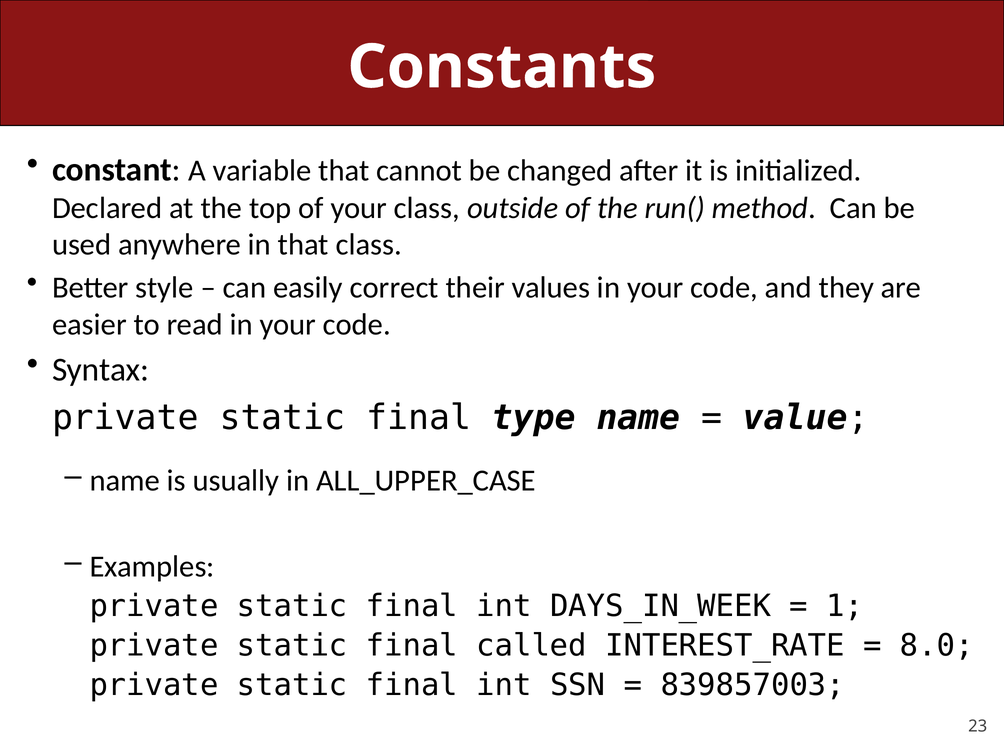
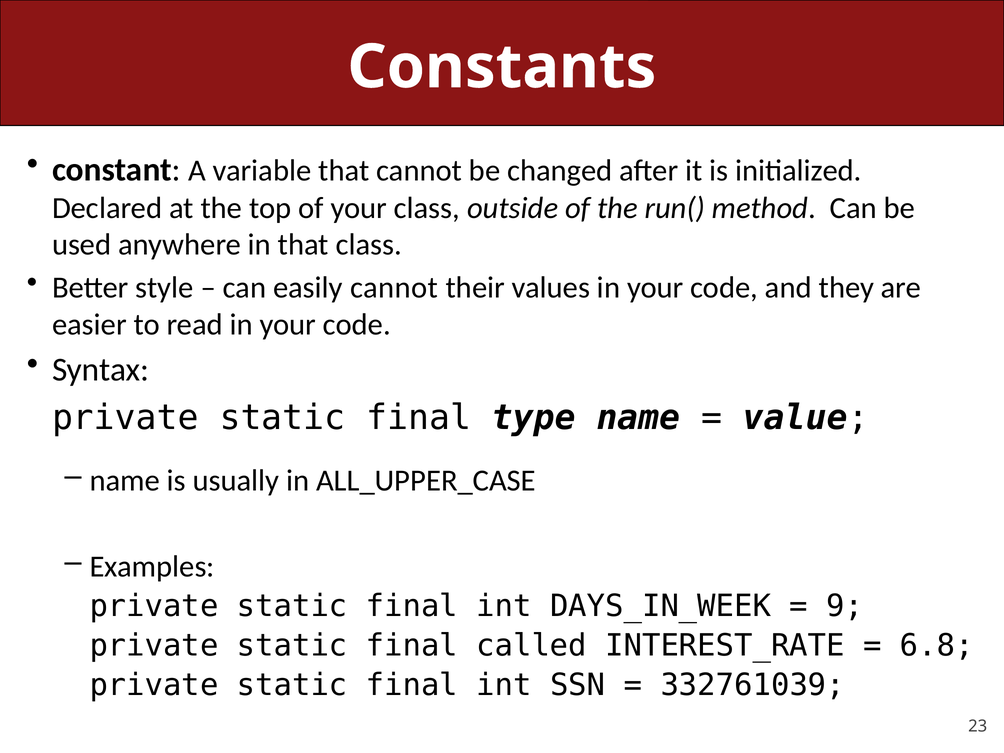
easily correct: correct -> cannot
1: 1 -> 9
8.0: 8.0 -> 6.8
839857003: 839857003 -> 332761039
